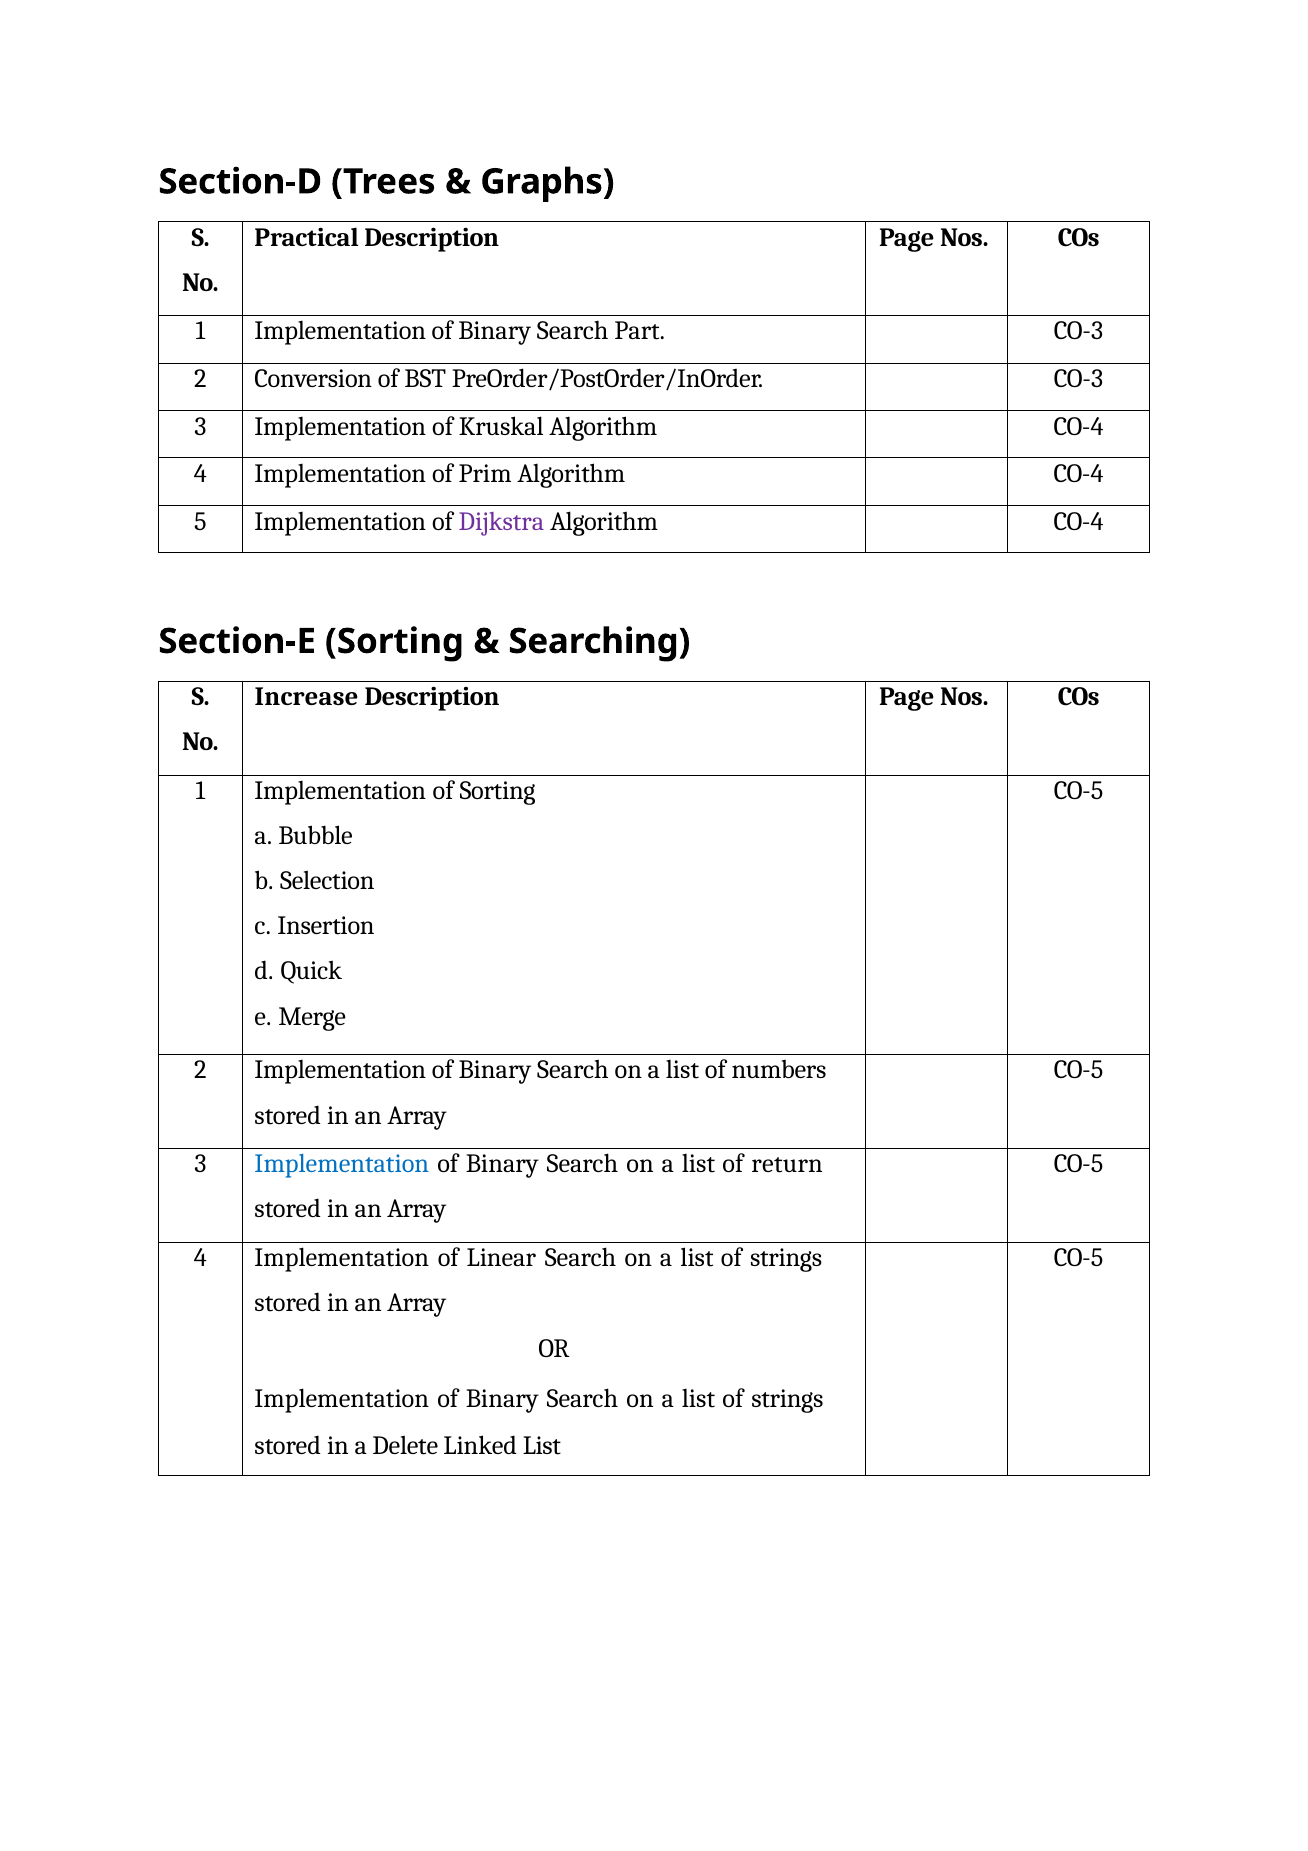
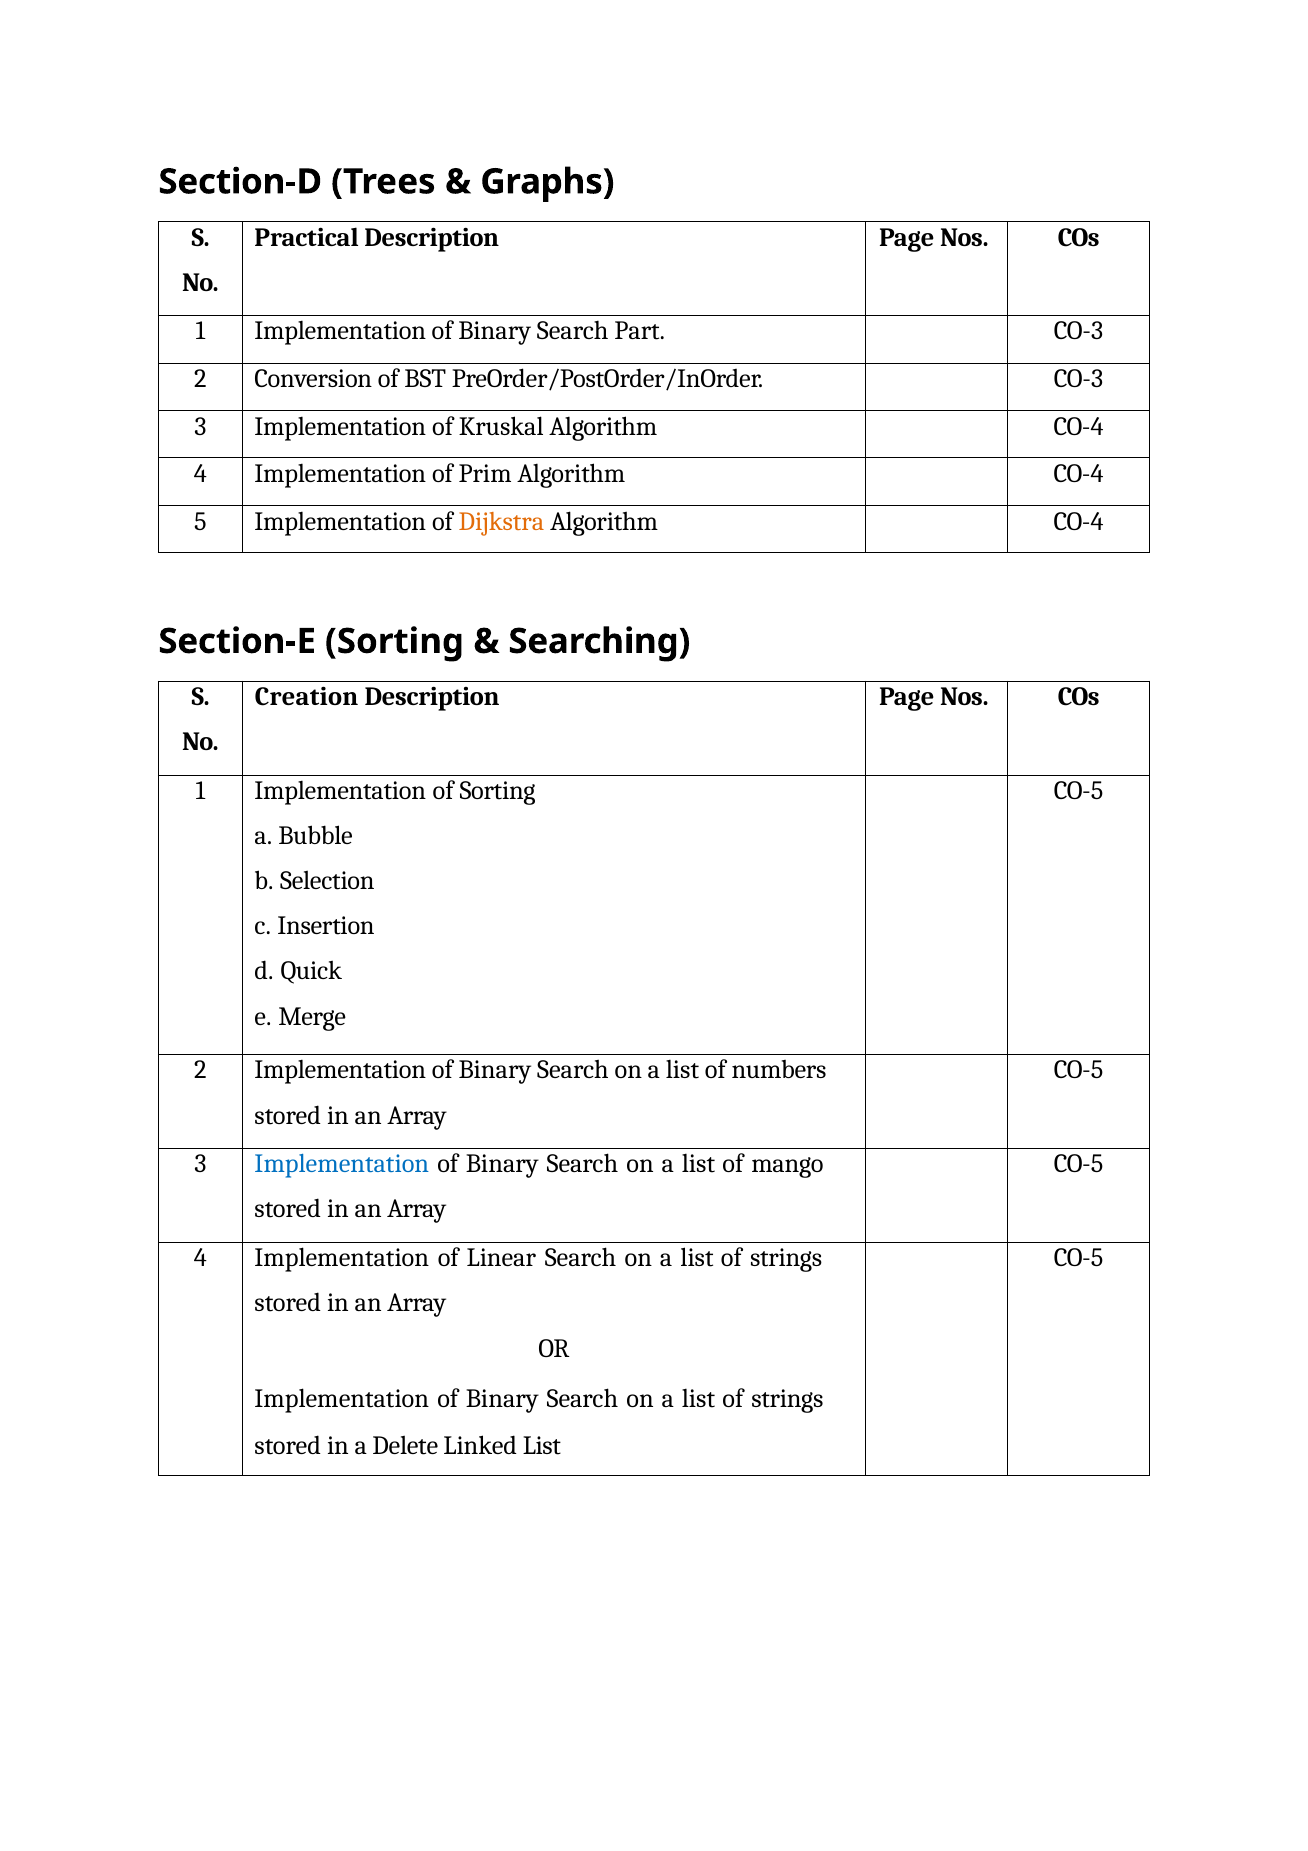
Dijkstra colour: purple -> orange
Increase: Increase -> Creation
return: return -> mango
